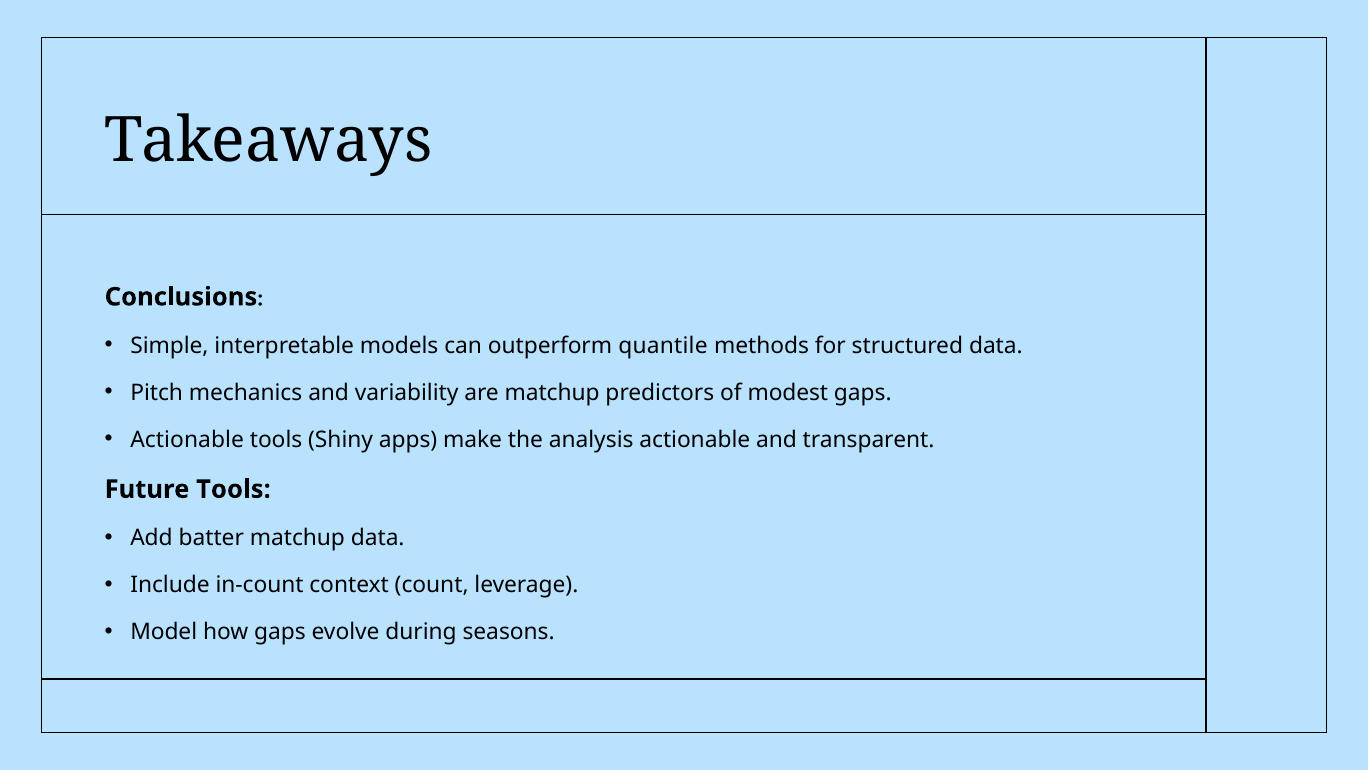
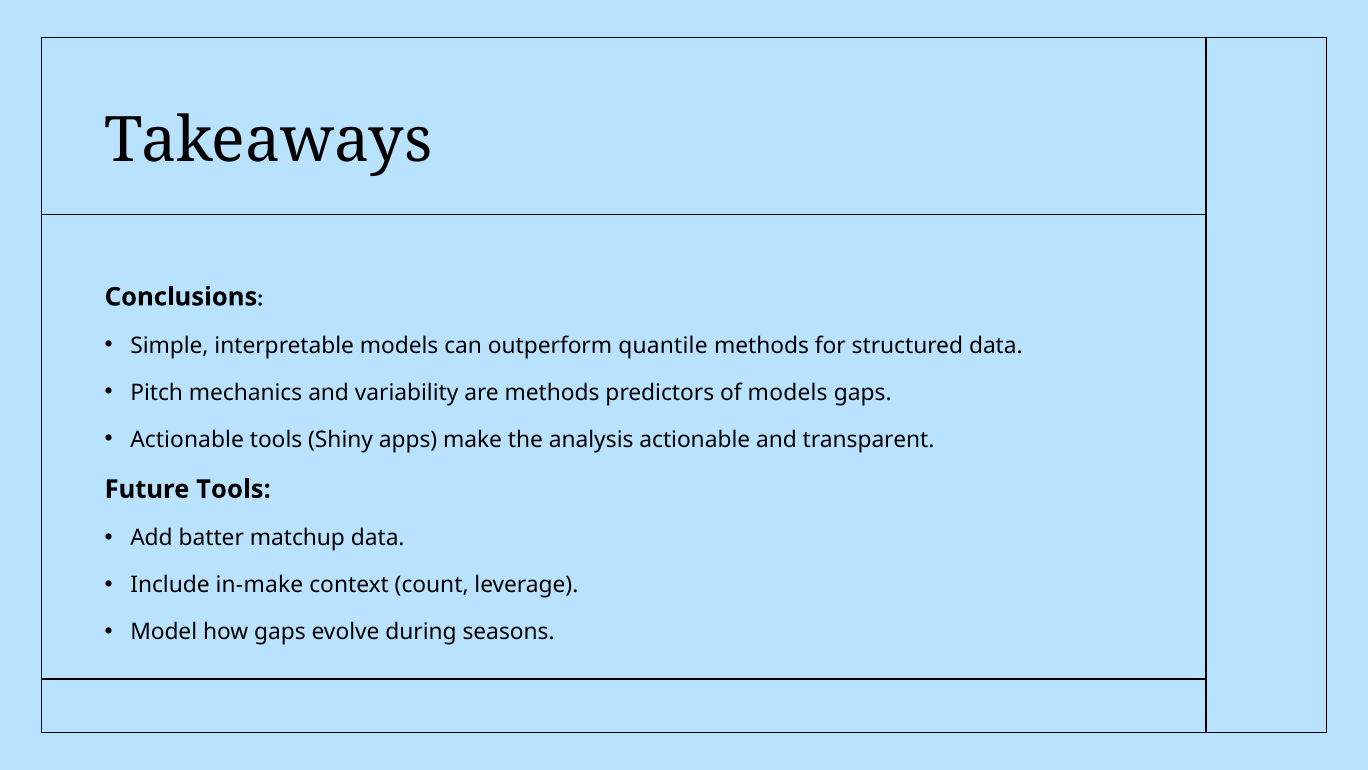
are matchup: matchup -> methods
of modest: modest -> models
in-count: in-count -> in-make
